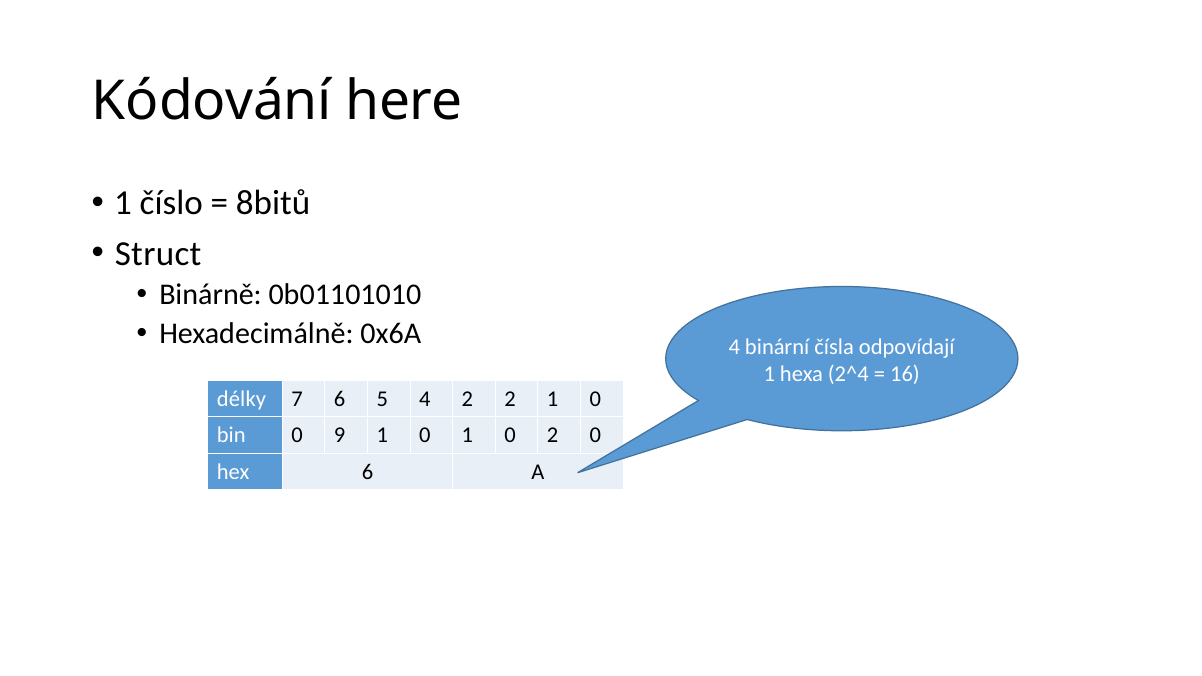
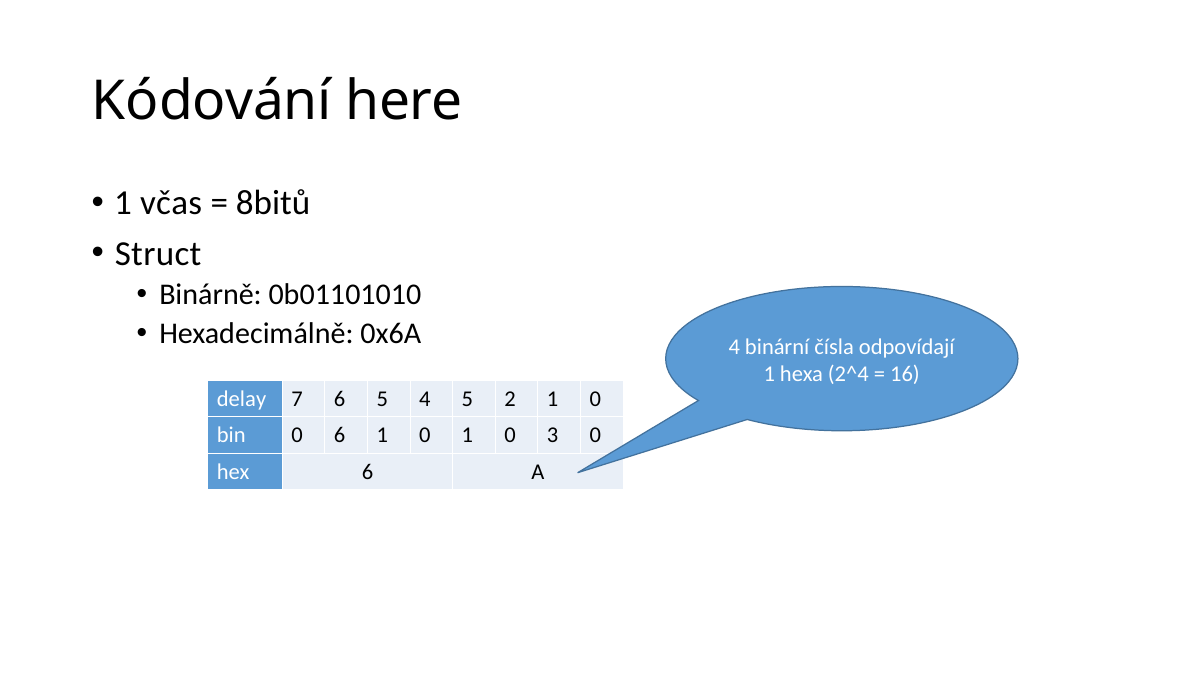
číslo: číslo -> včas
délky: délky -> delay
4 2: 2 -> 5
0 9: 9 -> 6
0 2: 2 -> 3
